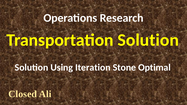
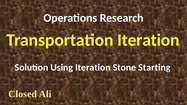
Transportation Solution: Solution -> Iteration
Optimal: Optimal -> Starting
